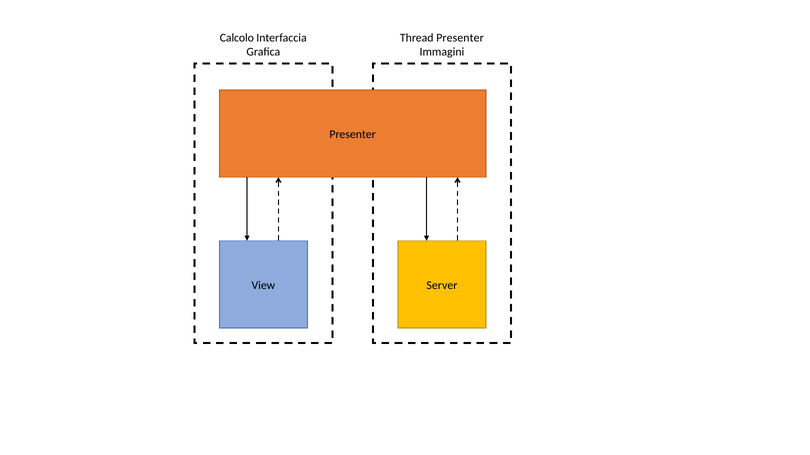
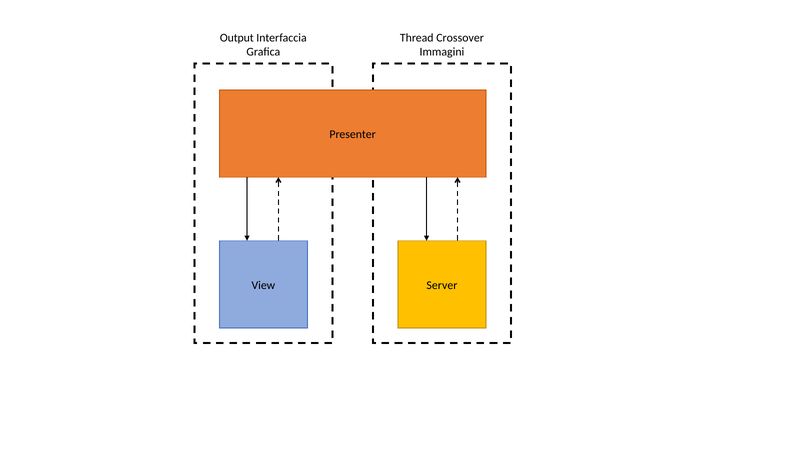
Thread Presenter: Presenter -> Crossover
Calcolo: Calcolo -> Output
